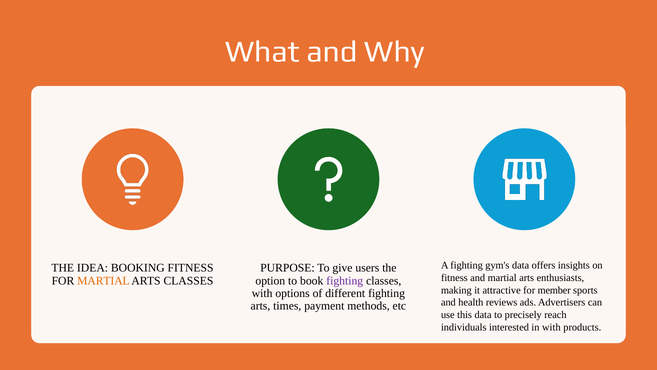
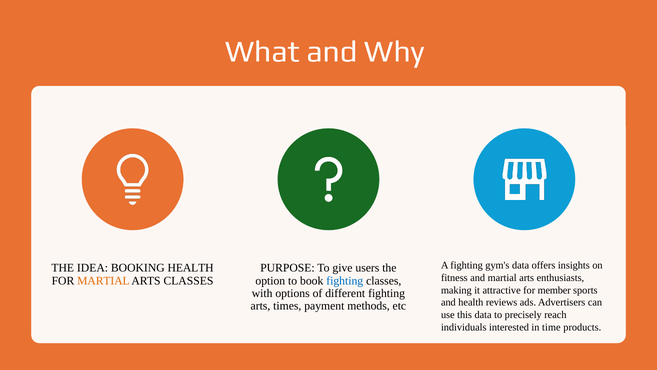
BOOKING FITNESS: FITNESS -> HEALTH
fighting at (345, 280) colour: purple -> blue
in with: with -> time
